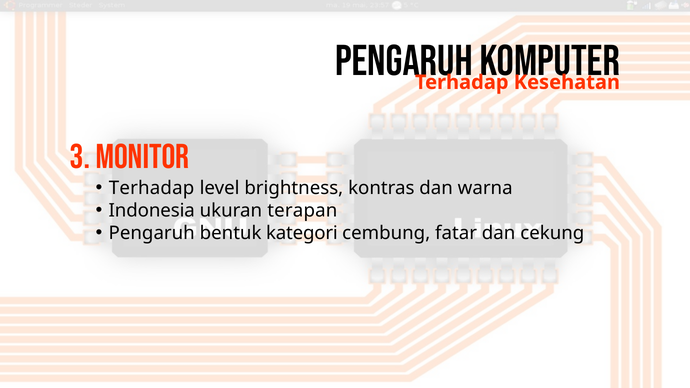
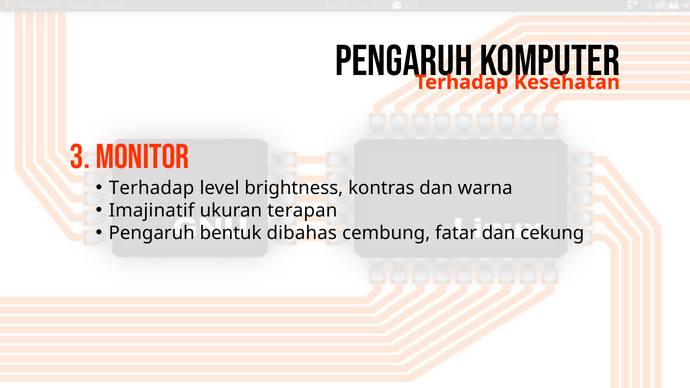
Indonesia: Indonesia -> Imajinatif
kategori: kategori -> dibahas
